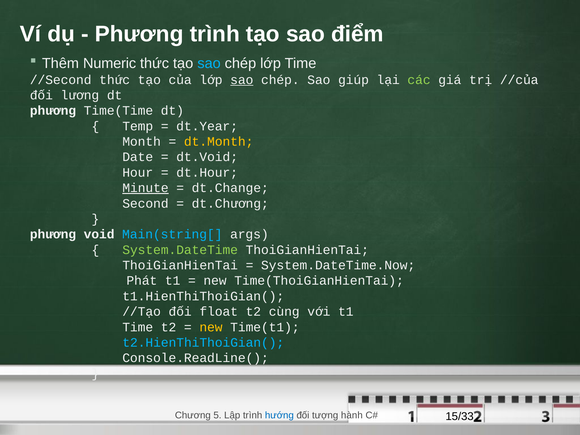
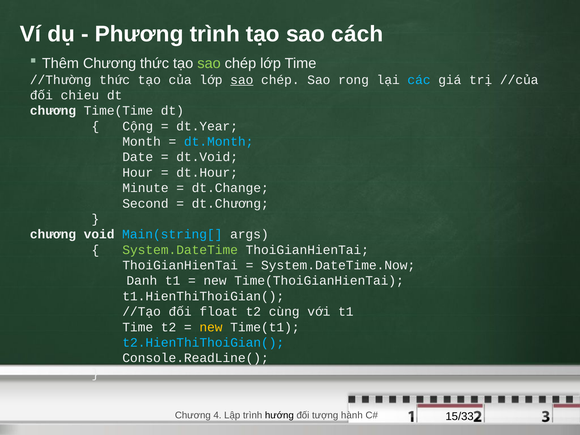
điểm: điểm -> cách
Thêm Numeric: Numeric -> Chương
sao at (209, 63) colour: light blue -> light green
//Second: //Second -> //Thường
giúp: giúp -> rong
các colour: light green -> light blue
lương: lương -> chieu
phương at (53, 111): phương -> chương
Temp: Temp -> Cộng
dt.Month colour: yellow -> light blue
Minute underline: present -> none
phương at (53, 234): phương -> chương
Phát: Phát -> Danh
5: 5 -> 4
hướng colour: blue -> black
